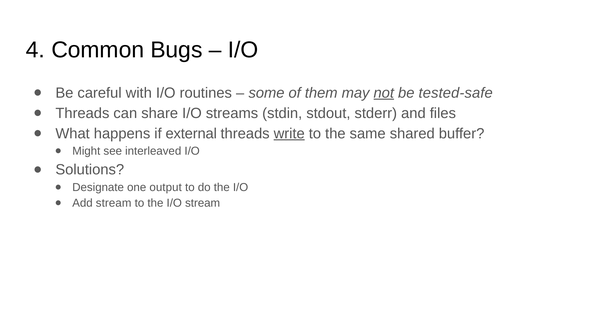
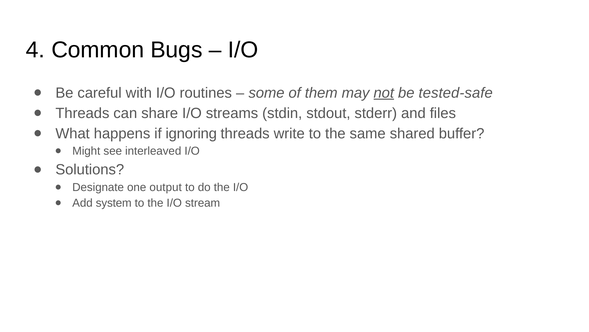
external: external -> ignoring
write underline: present -> none
Add stream: stream -> system
